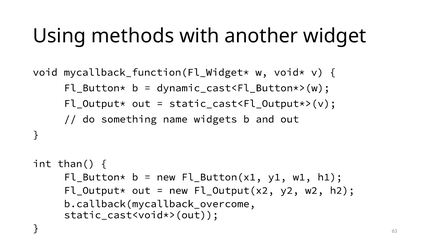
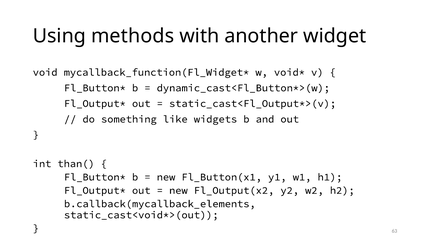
name: name -> like
b.callback(mycallback_overcome: b.callback(mycallback_overcome -> b.callback(mycallback_elements
